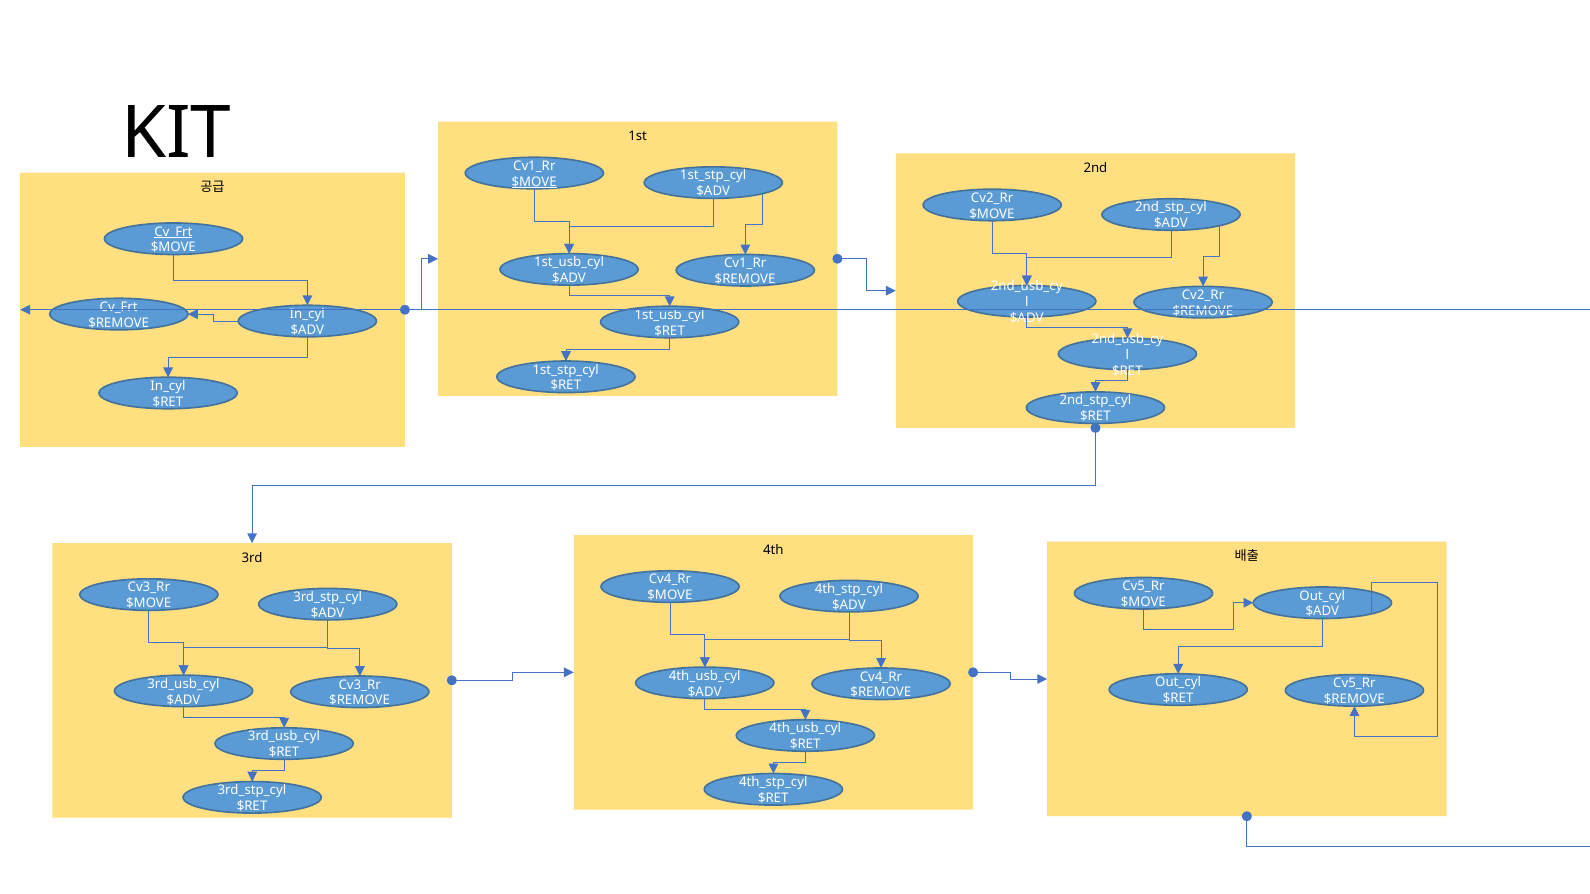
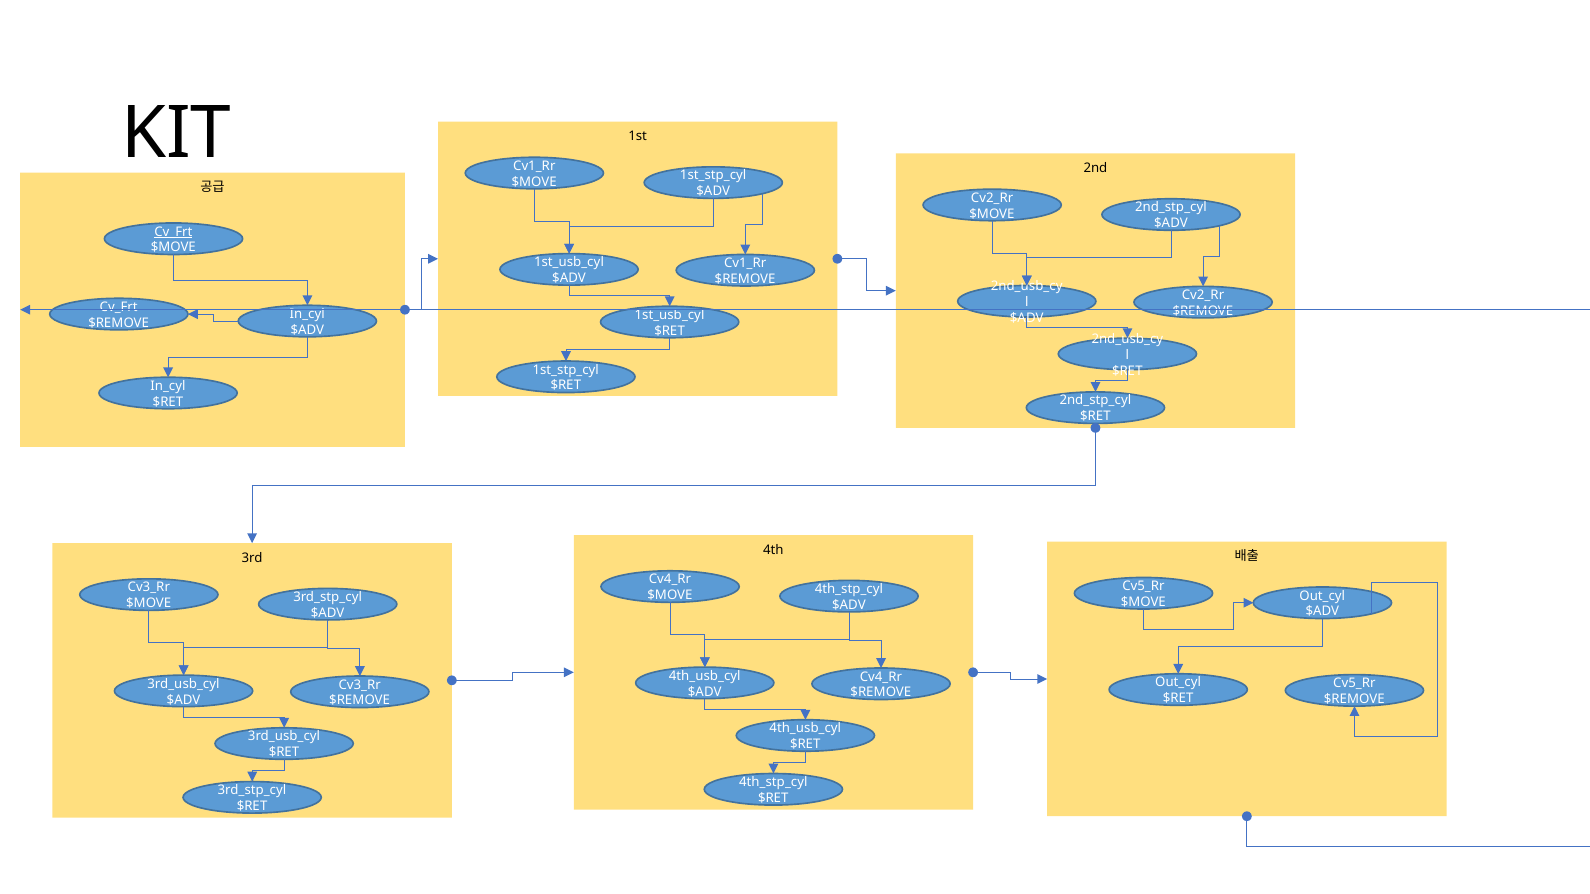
$MOVE at (534, 182) underline: present -> none
